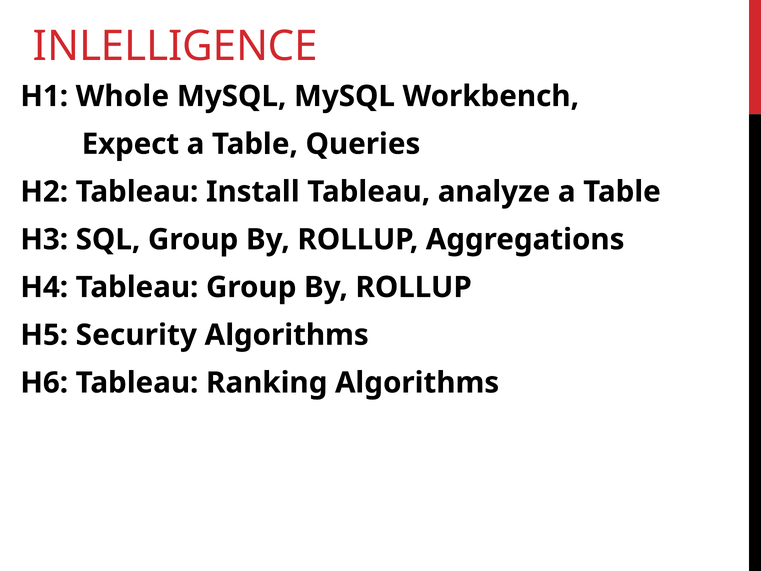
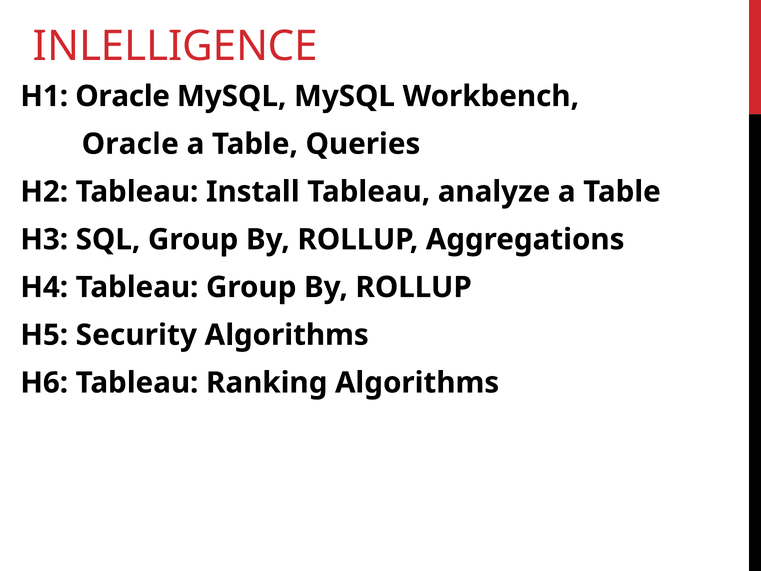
H1 Whole: Whole -> Oracle
Expect at (130, 144): Expect -> Oracle
